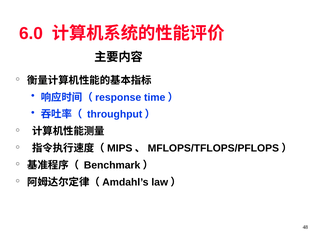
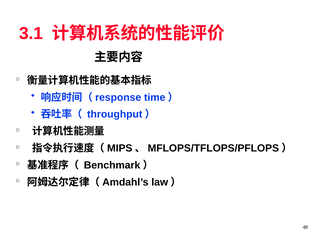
6.0: 6.0 -> 3.1
